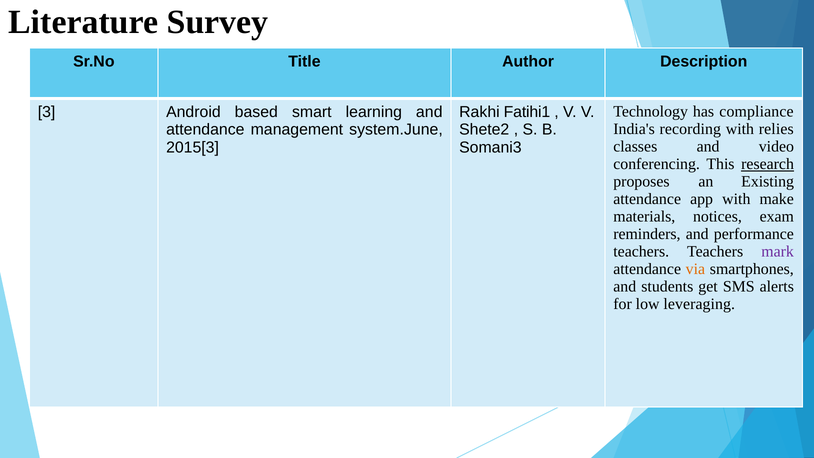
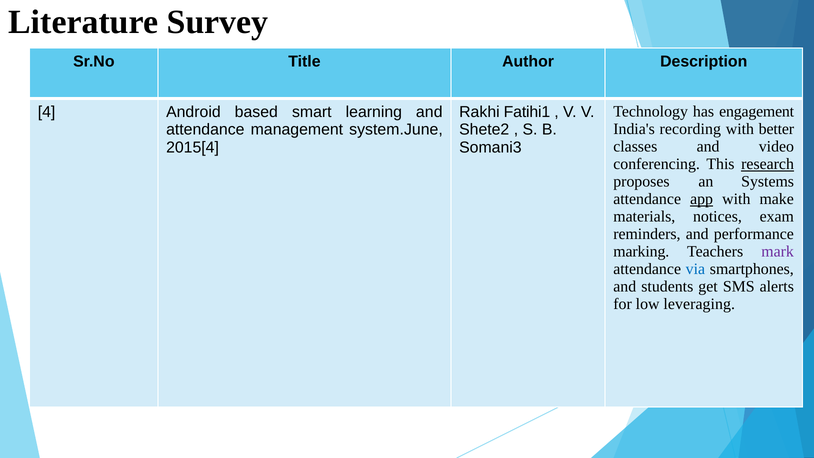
compliance: compliance -> engagement
3: 3 -> 4
relies: relies -> better
2015[3: 2015[3 -> 2015[4
Existing: Existing -> Systems
app underline: none -> present
teachers at (641, 251): teachers -> marking
via colour: orange -> blue
